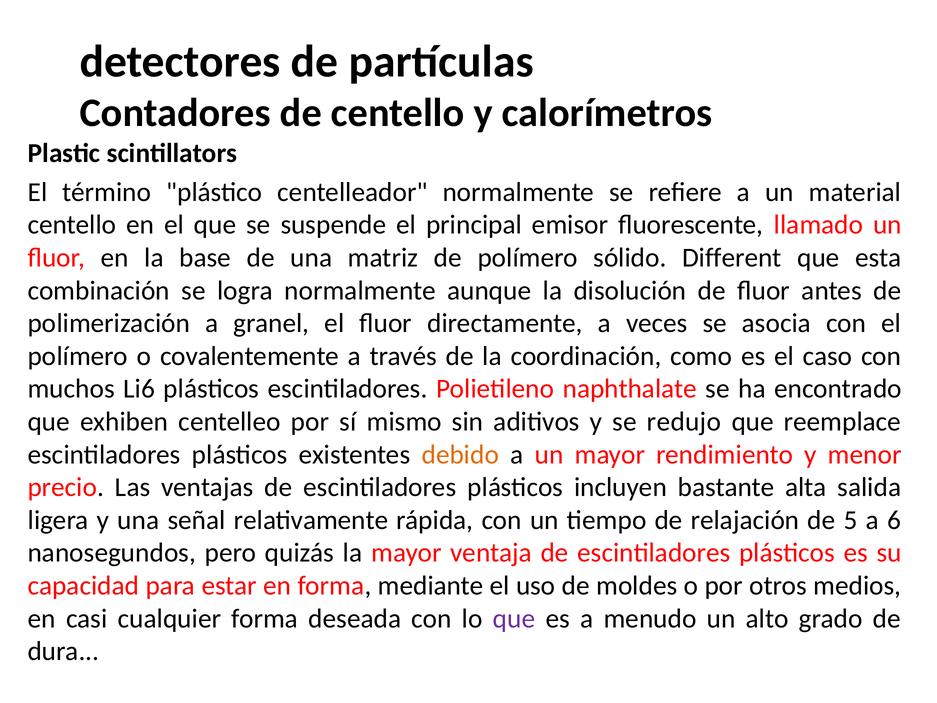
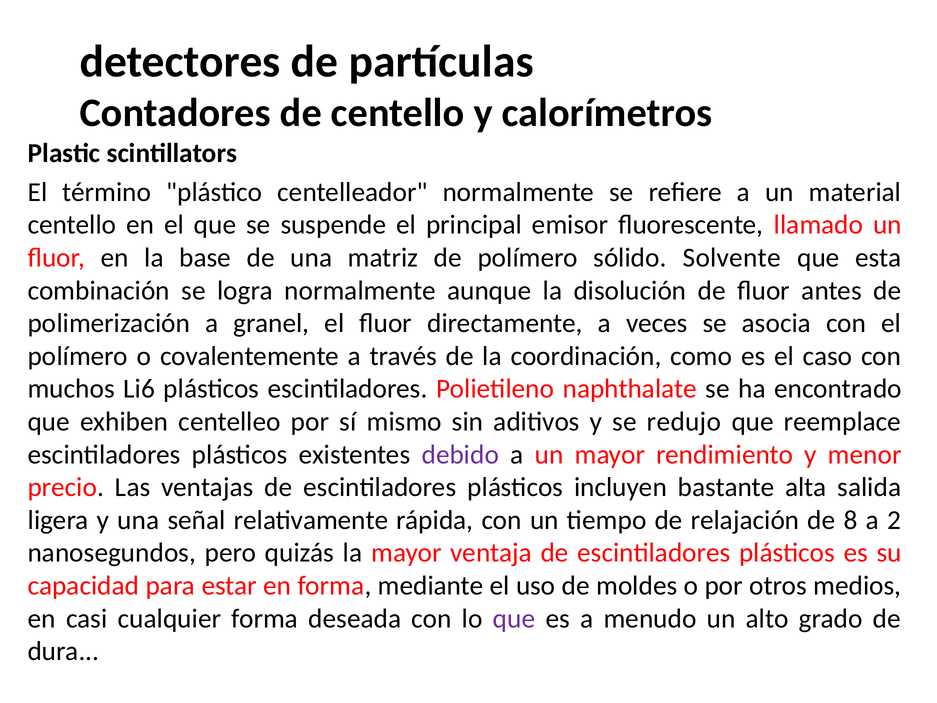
Different: Different -> Solvente
debido colour: orange -> purple
5: 5 -> 8
6: 6 -> 2
